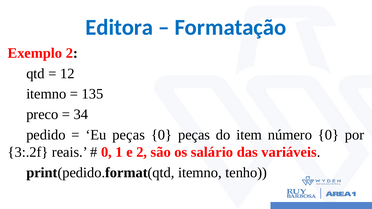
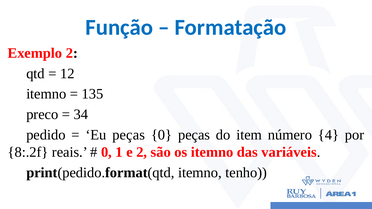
Editora: Editora -> Função
número 0: 0 -> 4
3:.2f: 3:.2f -> 8:.2f
os salário: salário -> itemno
